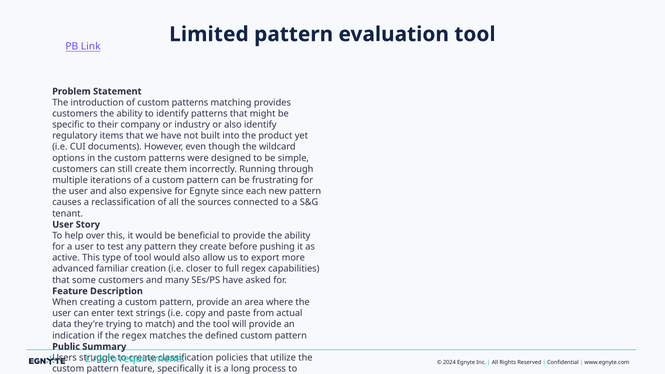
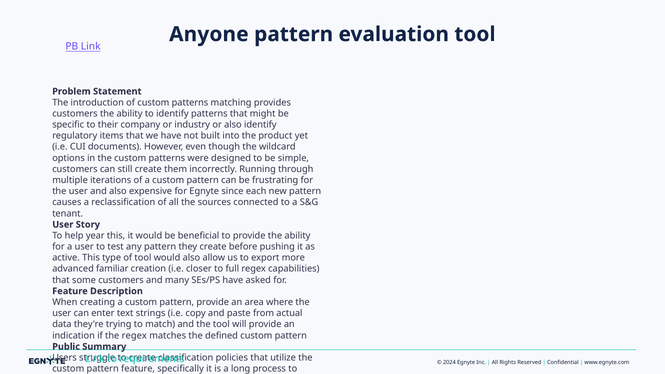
Limited: Limited -> Anyone
over: over -> year
